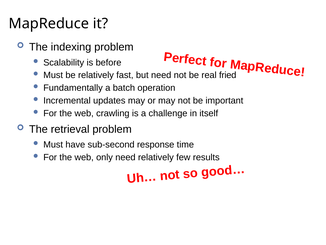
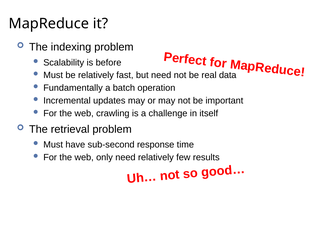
fried: fried -> data
